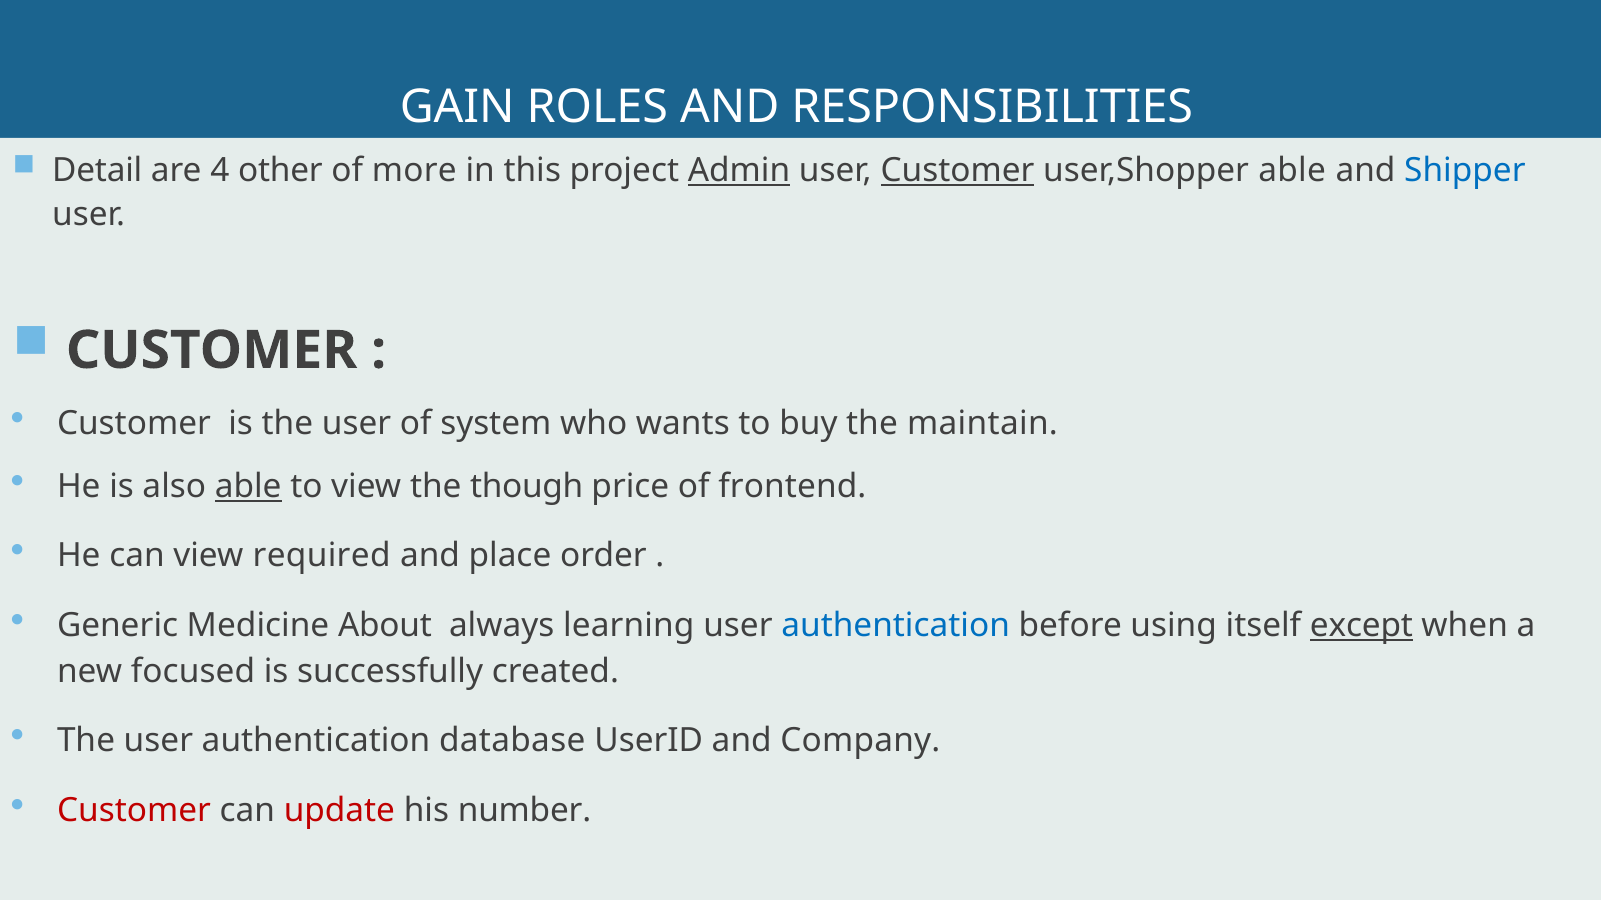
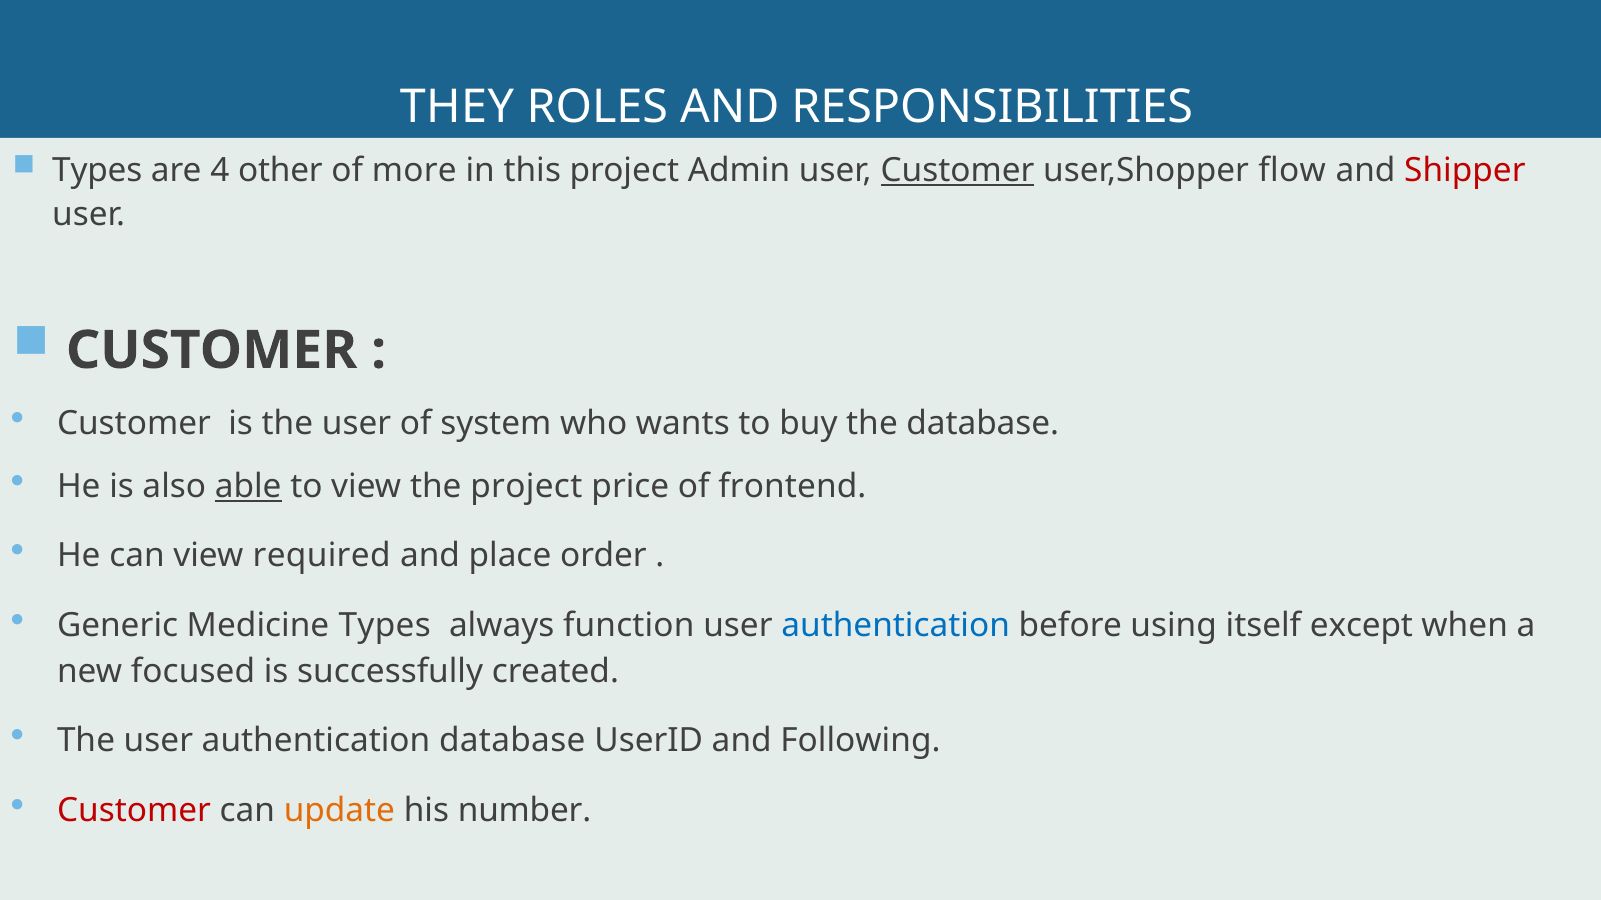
GAIN: GAIN -> THEY
Detail at (97, 170): Detail -> Types
Admin underline: present -> none
user,Shopper able: able -> flow
Shipper colour: blue -> red
the maintain: maintain -> database
the though: though -> project
Medicine About: About -> Types
learning: learning -> function
except underline: present -> none
Company: Company -> Following
update colour: red -> orange
